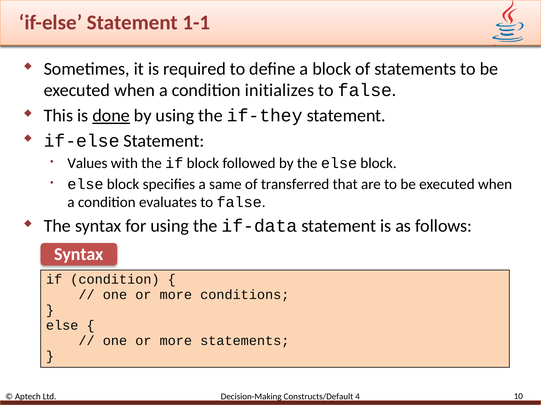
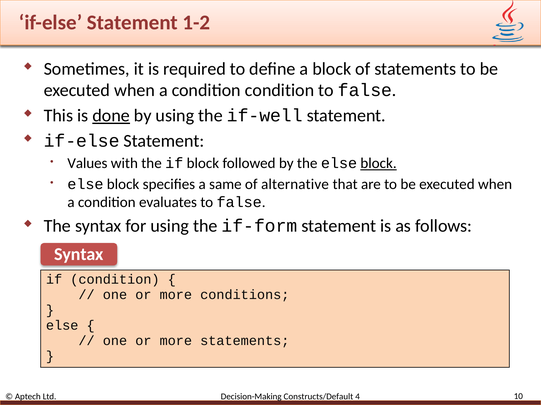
1-1: 1-1 -> 1-2
condition initializes: initializes -> condition
if-they: if-they -> if-well
block at (379, 164) underline: none -> present
transferred: transferred -> alternative
if-data: if-data -> if-form
